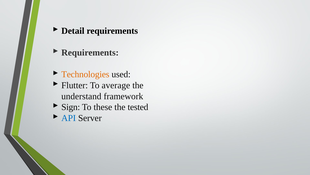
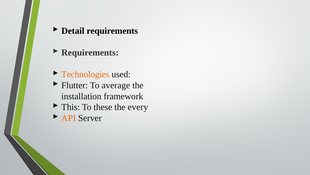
understand: understand -> installation
Sign: Sign -> This
tested: tested -> every
API colour: blue -> orange
